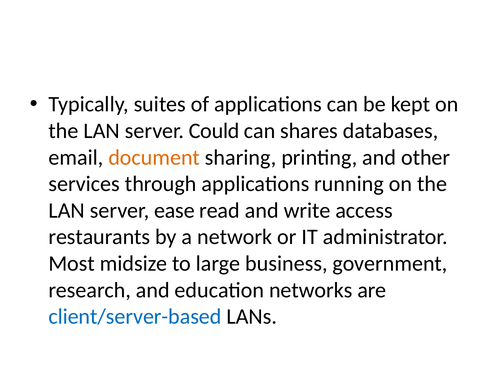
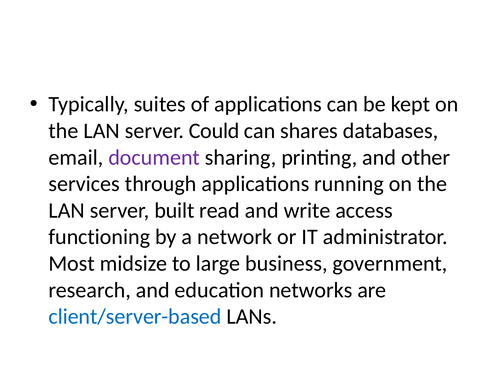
document colour: orange -> purple
ease: ease -> built
restaurants: restaurants -> functioning
